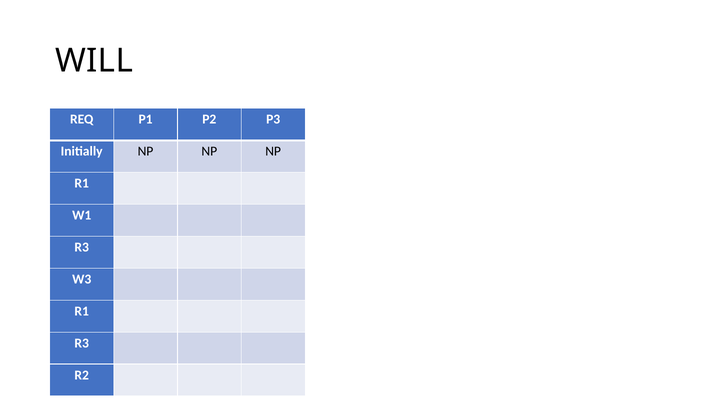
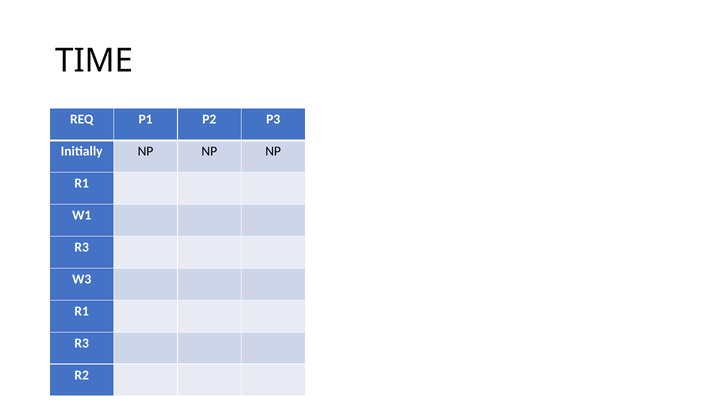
WILL: WILL -> TIME
